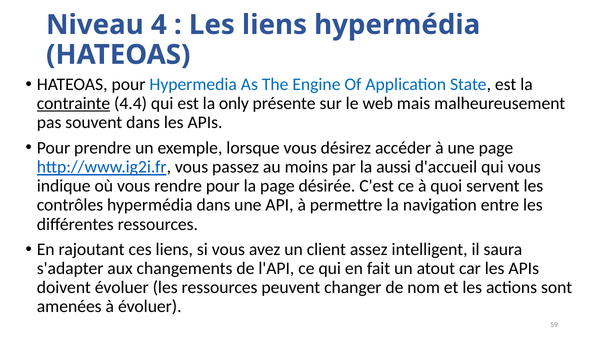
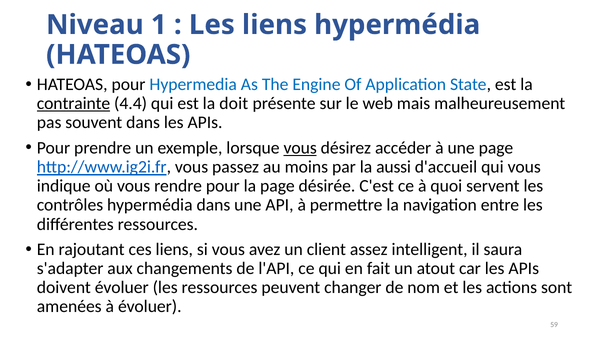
4: 4 -> 1
only: only -> doit
vous at (300, 148) underline: none -> present
